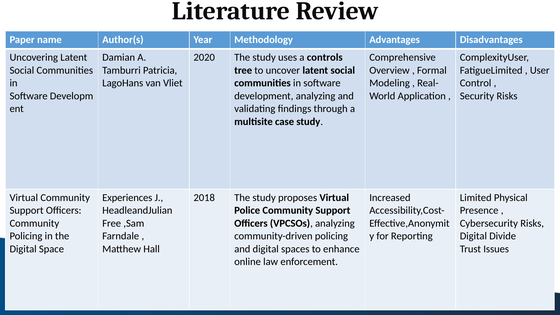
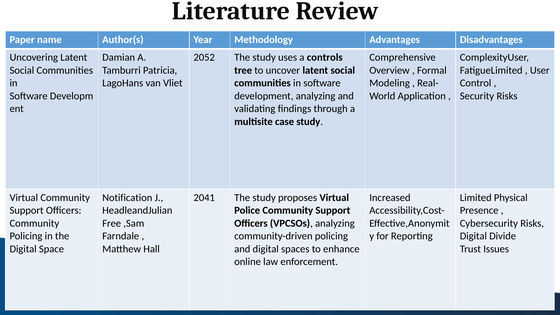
2020: 2020 -> 2052
Experiences: Experiences -> Notification
2018: 2018 -> 2041
